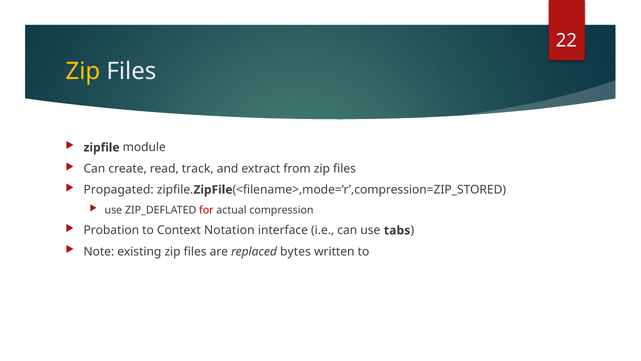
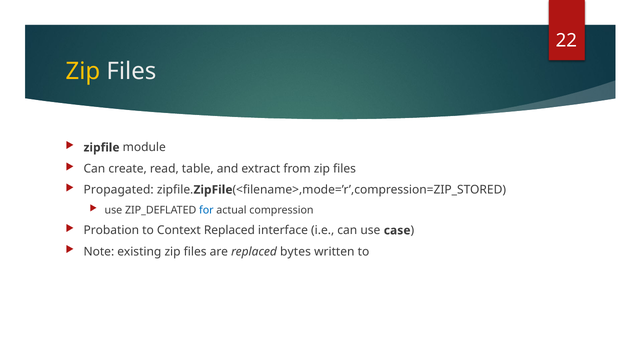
track: track -> table
for colour: red -> blue
Context Notation: Notation -> Replaced
tabs: tabs -> case
